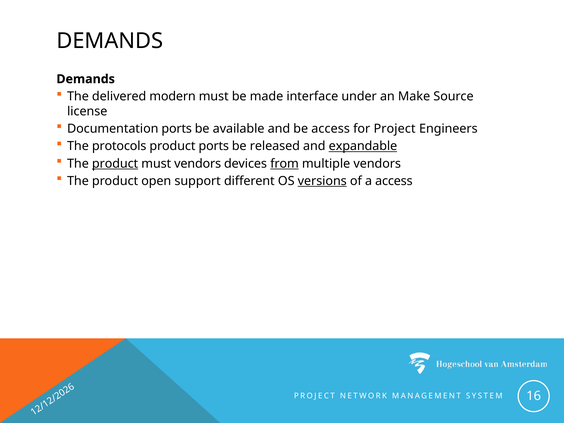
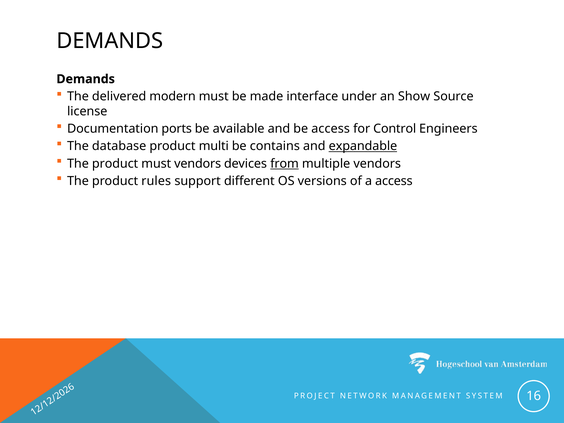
Make: Make -> Show
for Project: Project -> Control
protocols: protocols -> database
product ports: ports -> multi
released: released -> contains
product at (115, 164) underline: present -> none
open: open -> rules
versions underline: present -> none
